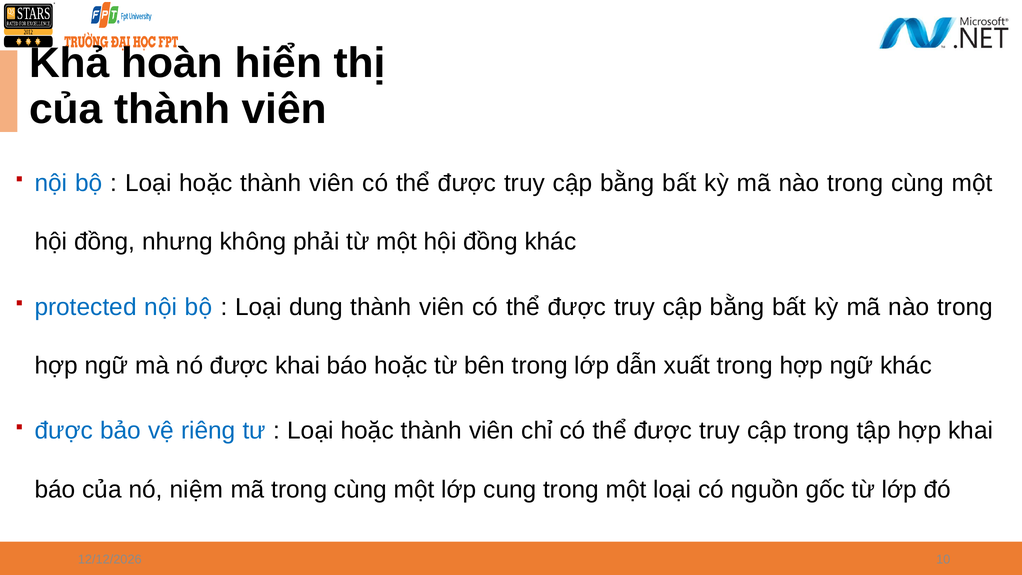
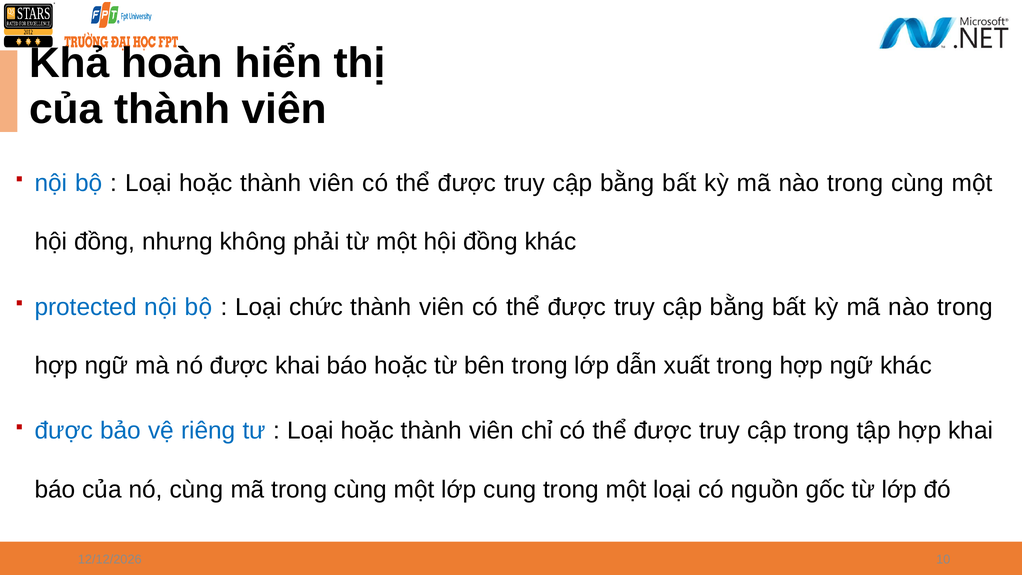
dung: dung -> chức
nó niệm: niệm -> cùng
